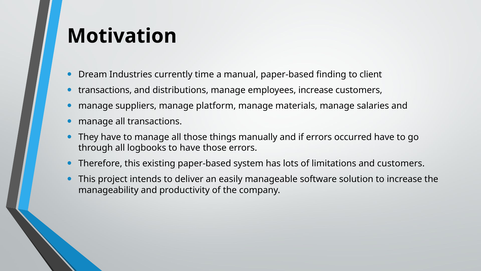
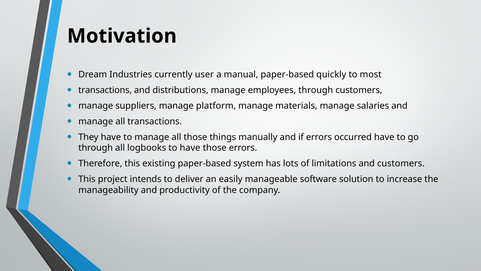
time: time -> user
finding: finding -> quickly
client: client -> most
employees increase: increase -> through
